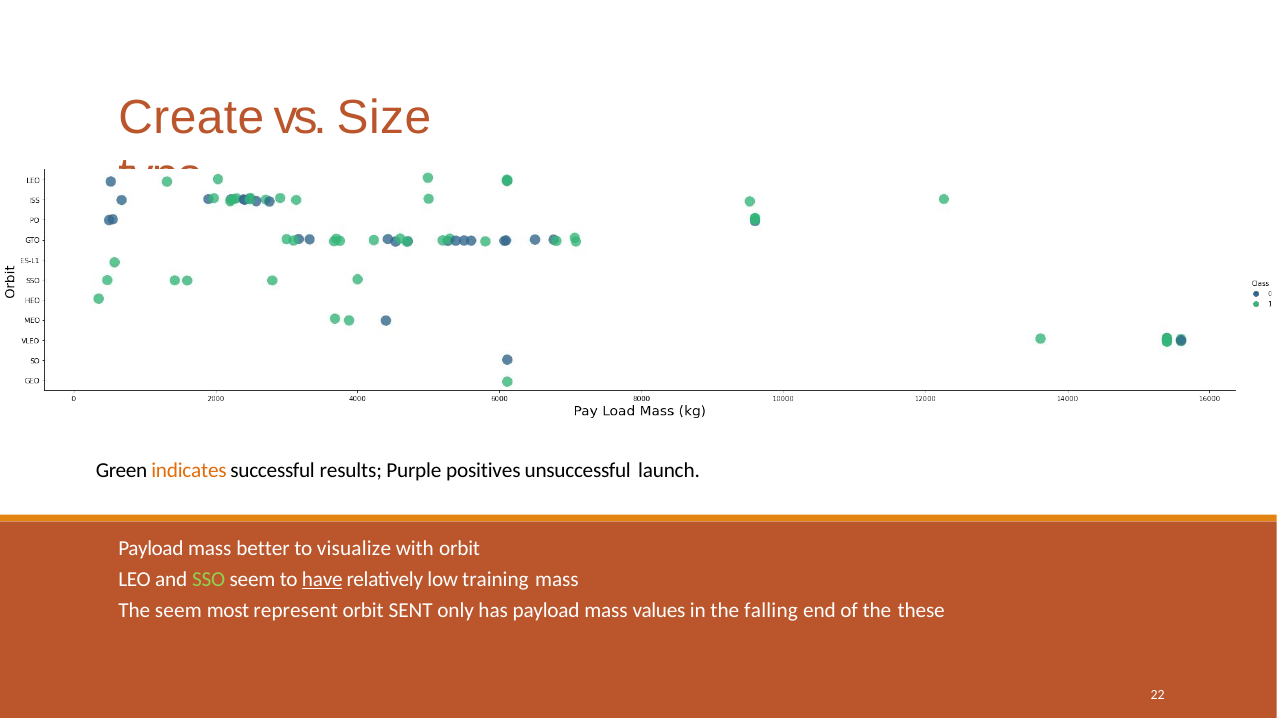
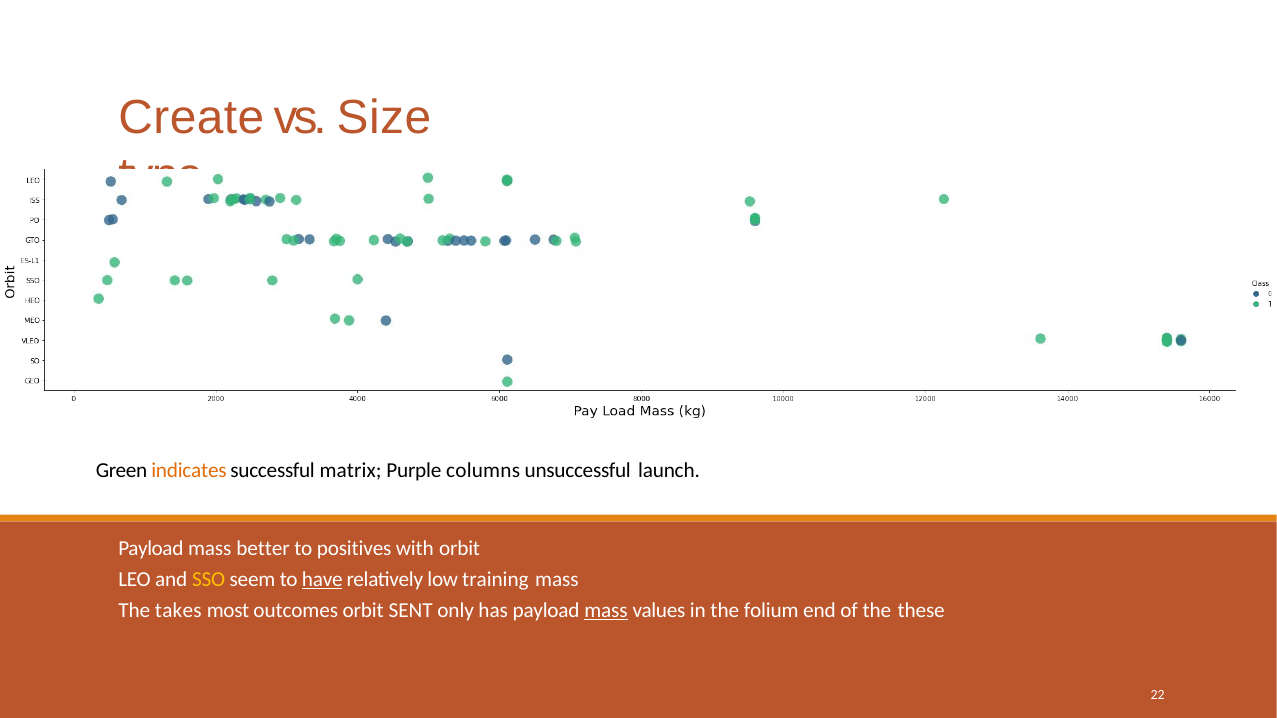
results: results -> matrix
positives: positives -> columns
visualize: visualize -> positives
SSO colour: light green -> yellow
The seem: seem -> takes
represent: represent -> outcomes
mass at (606, 611) underline: none -> present
falling: falling -> folium
